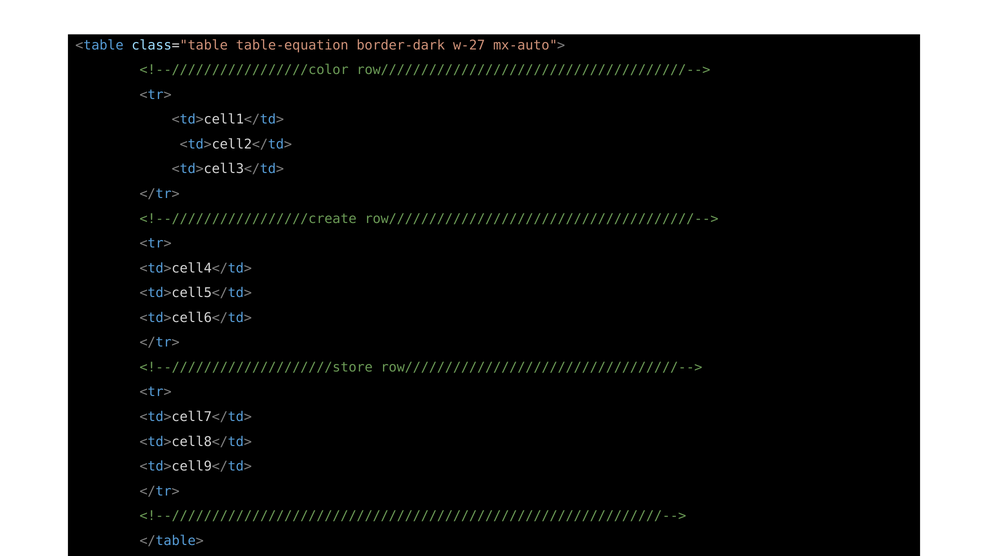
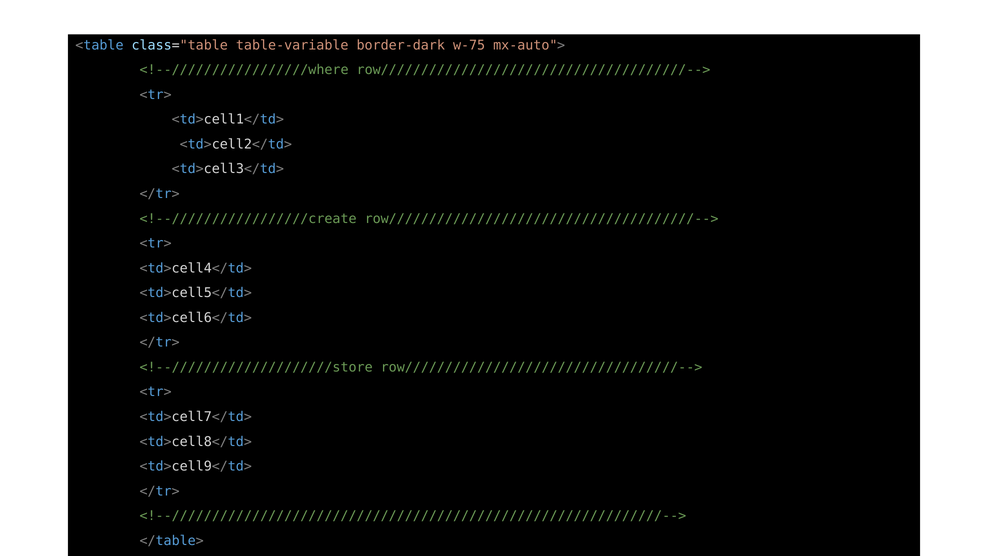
table-equation: table-equation -> table-variable
w-27: w-27 -> w-75
<!--/////////////////color: <!--/////////////////color -> <!--/////////////////where
